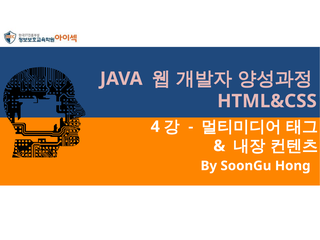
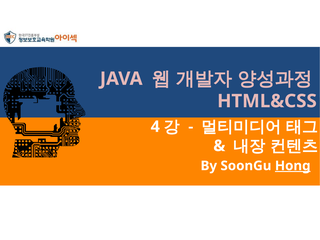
Hong underline: none -> present
